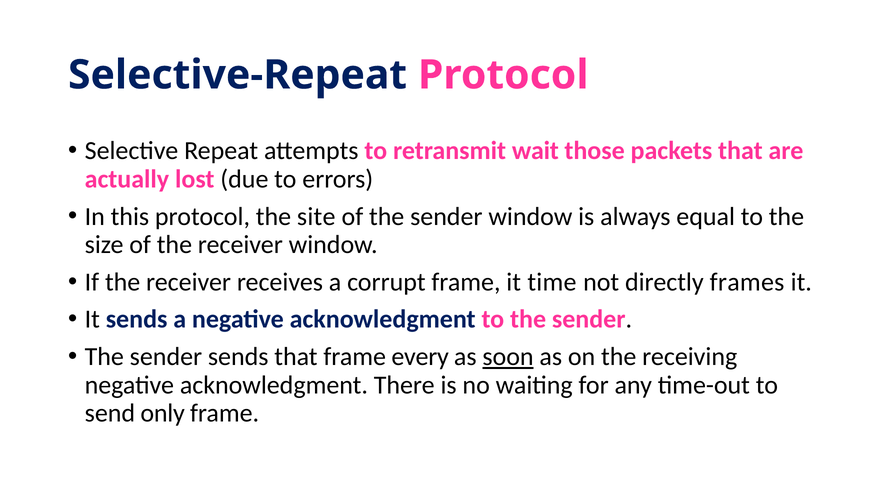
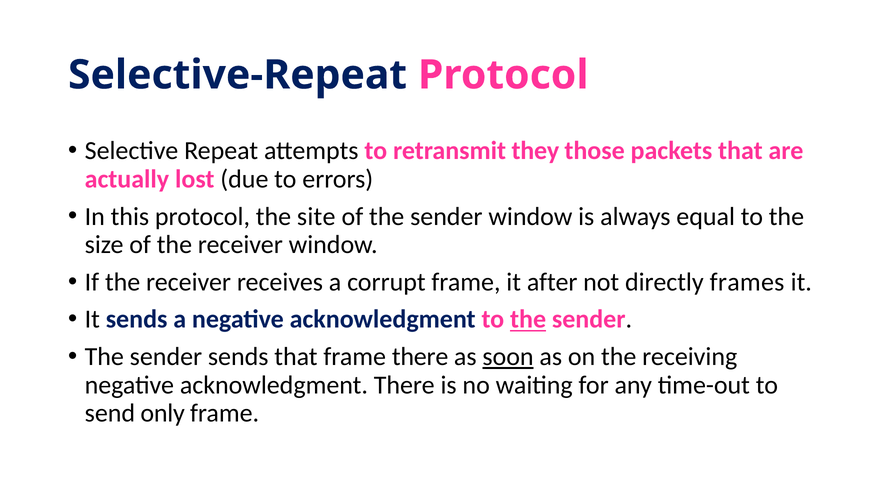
wait: wait -> they
time: time -> after
the at (528, 319) underline: none -> present
frame every: every -> there
